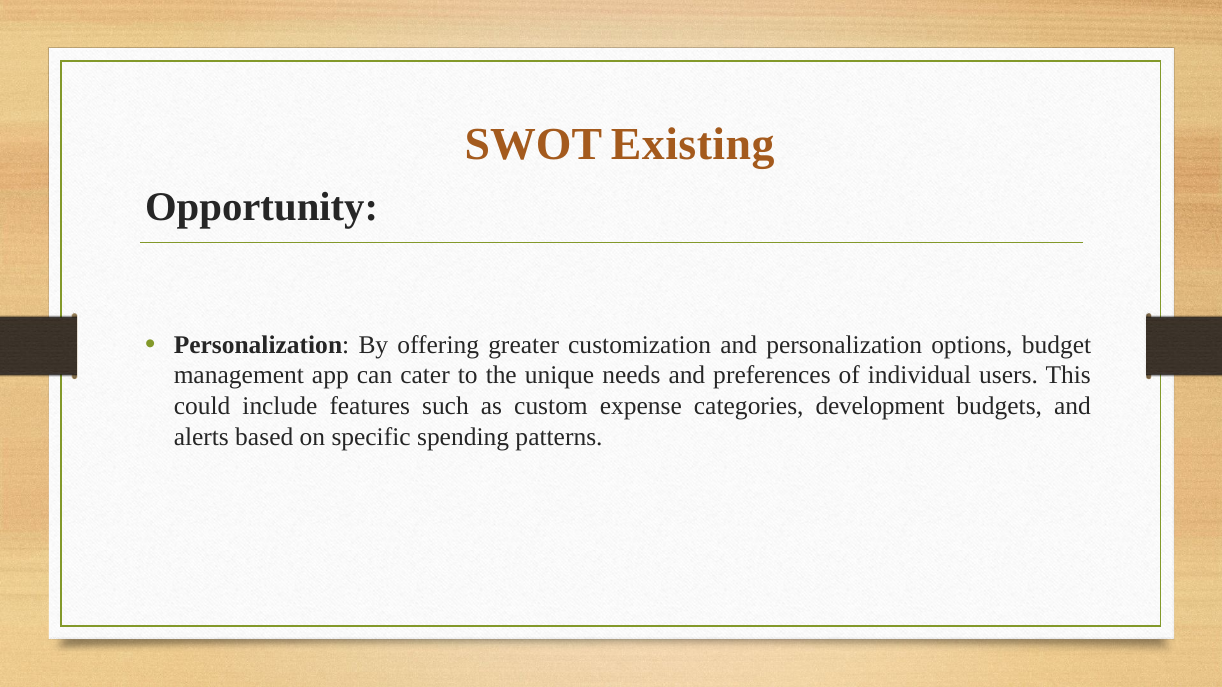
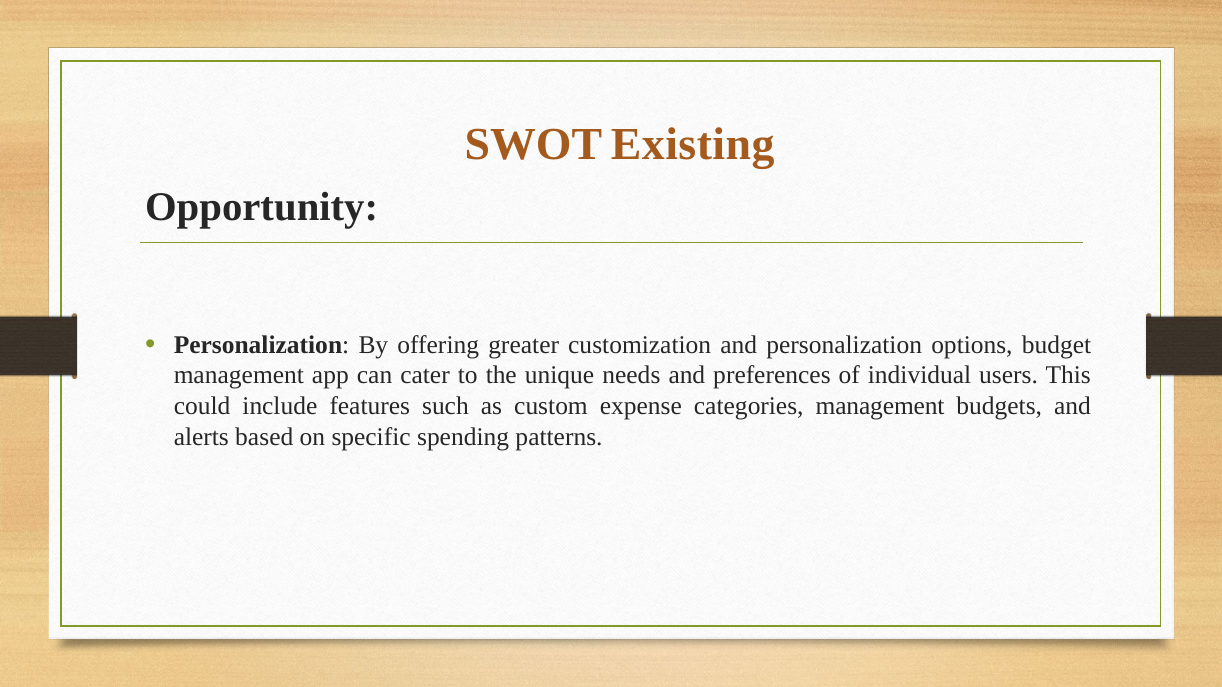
categories development: development -> management
